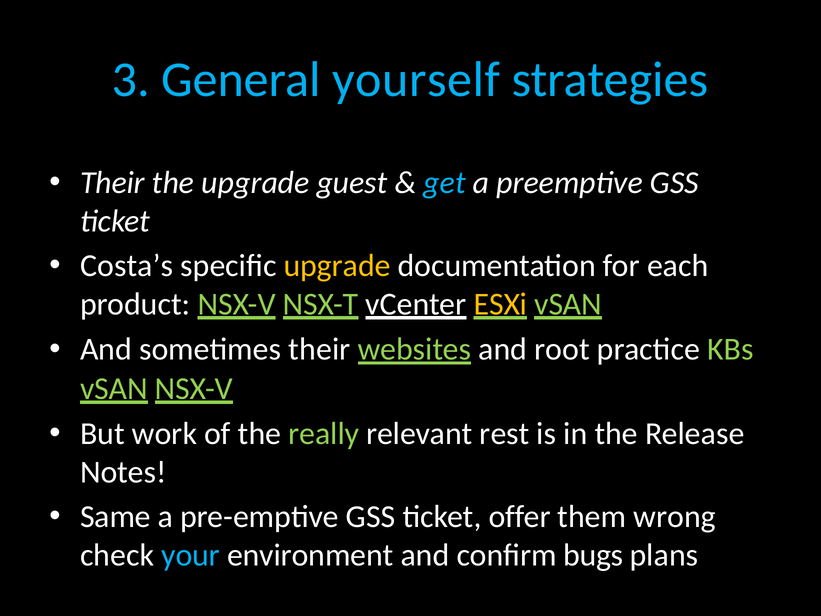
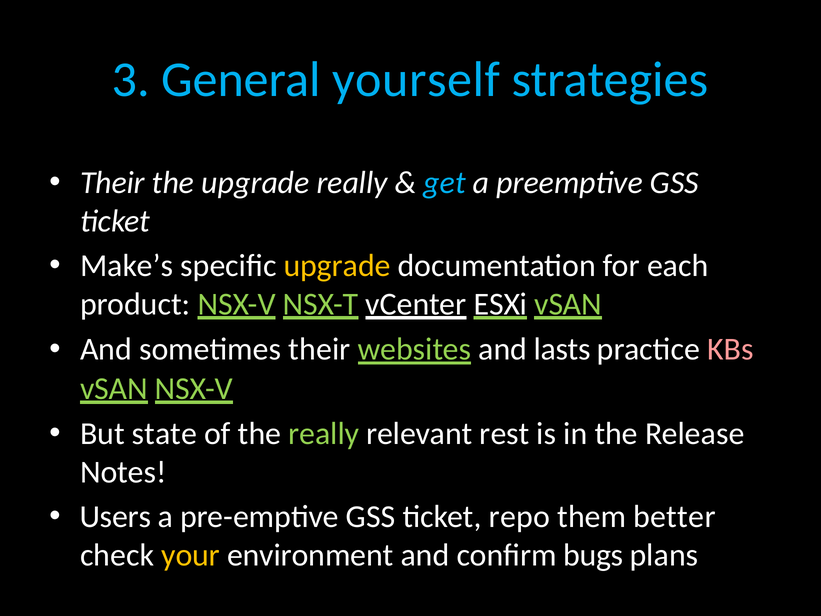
upgrade guest: guest -> really
Costa’s: Costa’s -> Make’s
ESXi colour: yellow -> white
root: root -> lasts
KBs colour: light green -> pink
work: work -> state
Same: Same -> Users
offer: offer -> repo
wrong: wrong -> better
your colour: light blue -> yellow
